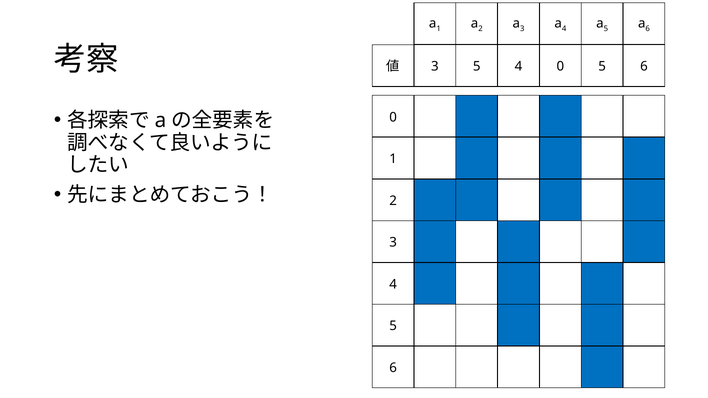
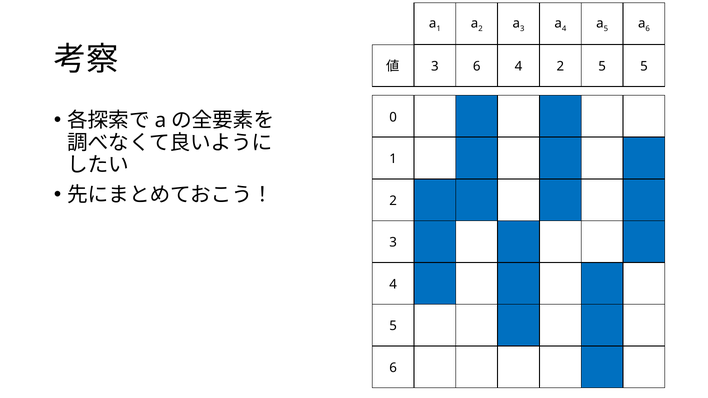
3 5: 5 -> 6
4 0: 0 -> 2
6 at (644, 66): 6 -> 5
